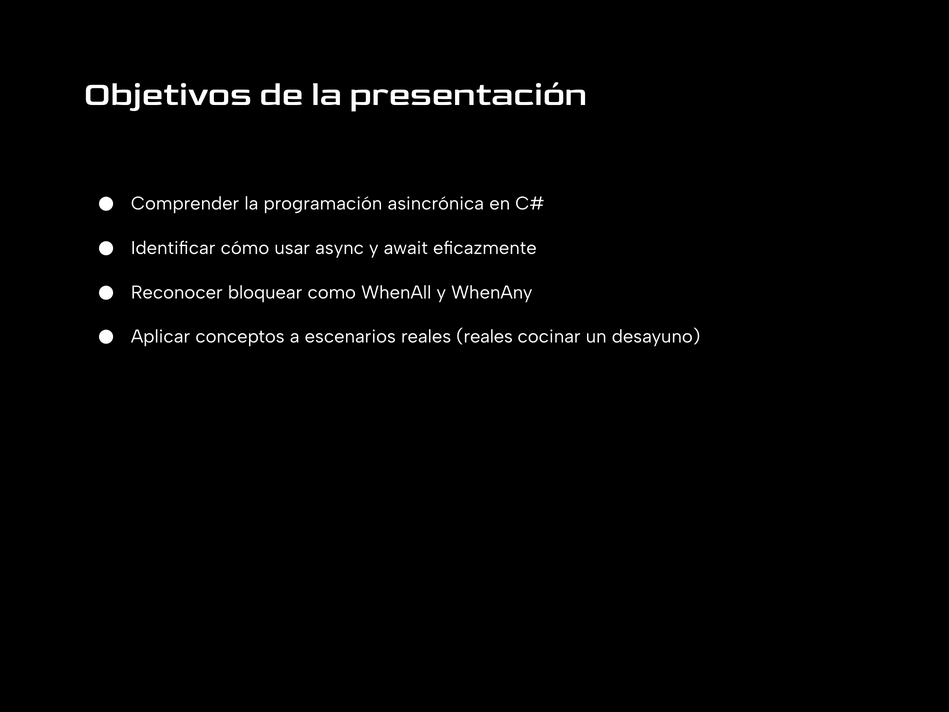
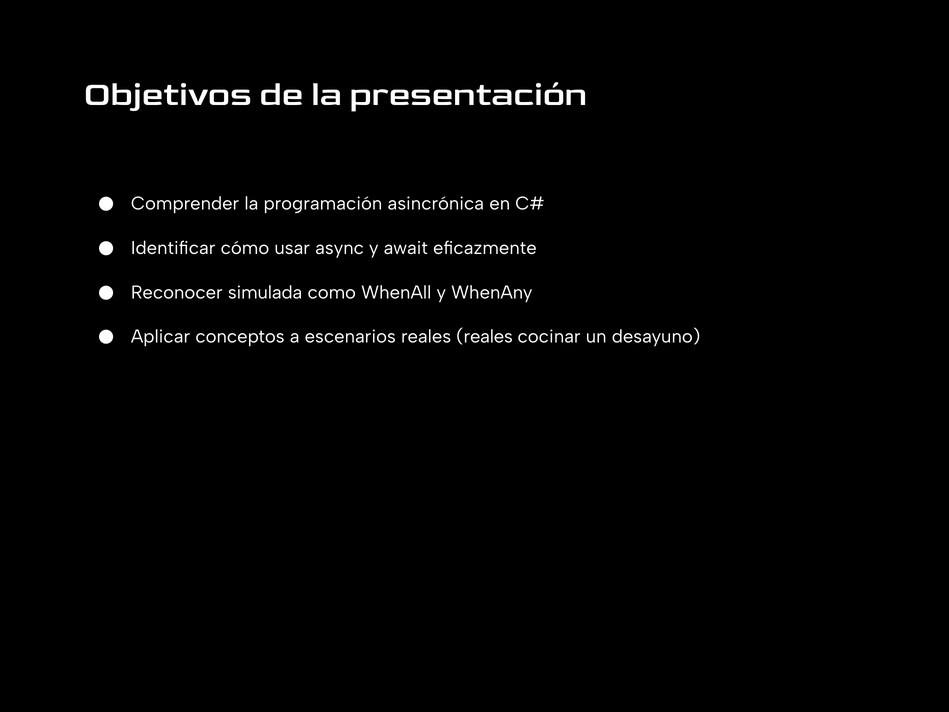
bloquear: bloquear -> simulada
